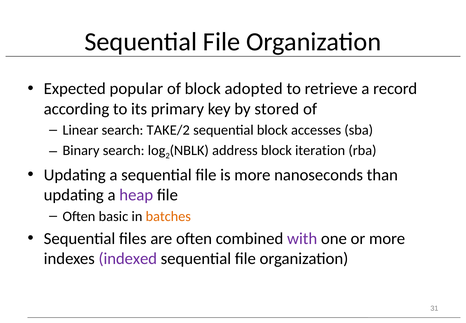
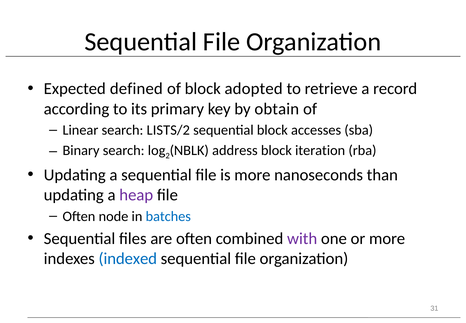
popular: popular -> defined
stored: stored -> obtain
TAKE/2: TAKE/2 -> LISTS/2
basic: basic -> node
batches colour: orange -> blue
indexed colour: purple -> blue
